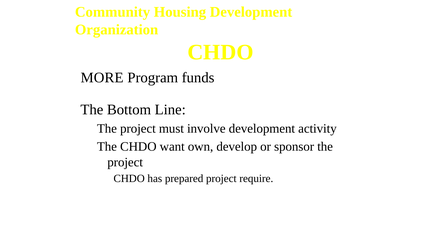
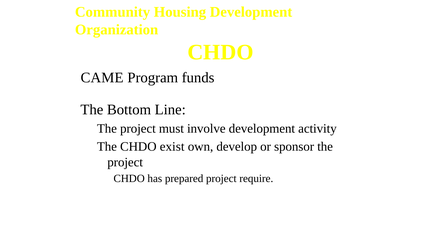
MORE: MORE -> CAME
want: want -> exist
